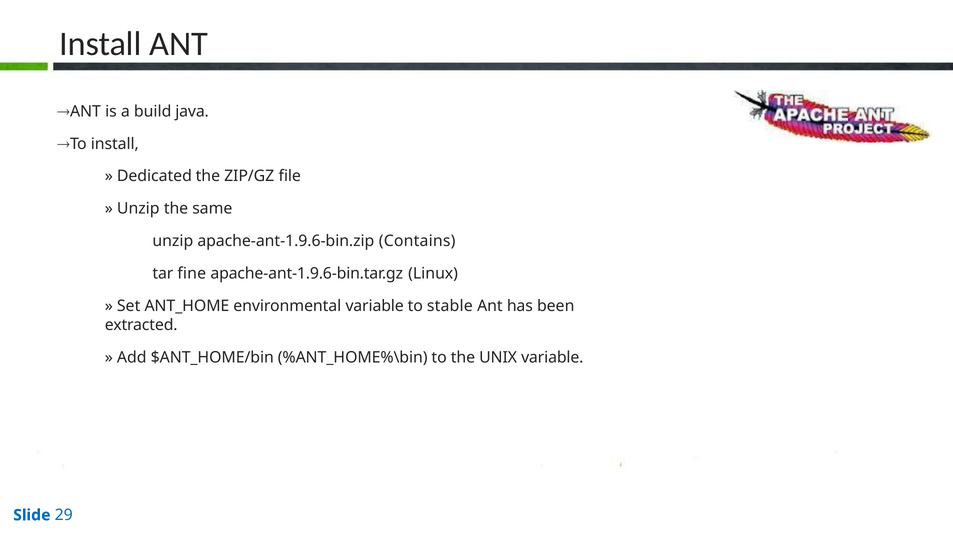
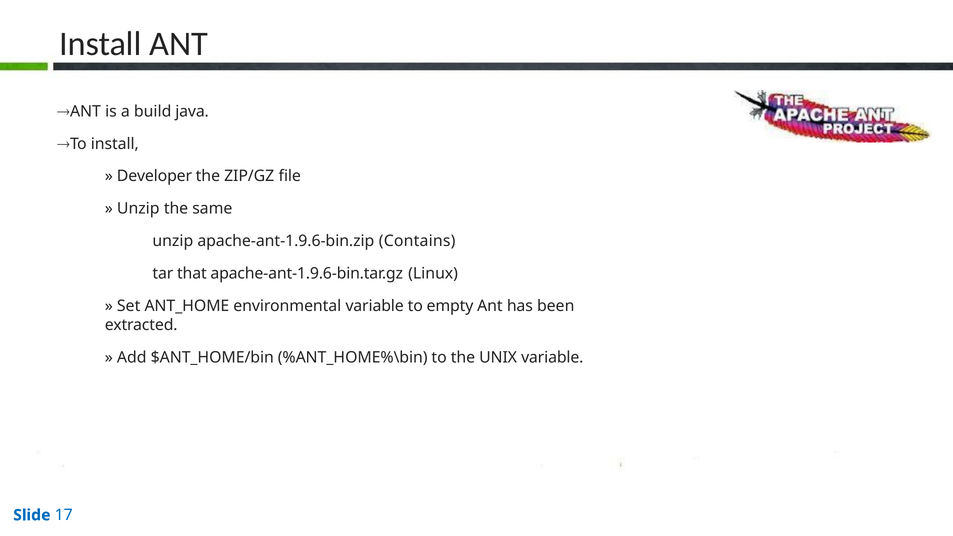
Dedicated: Dedicated -> Developer
fine: fine -> that
stable: stable -> empty
29: 29 -> 17
